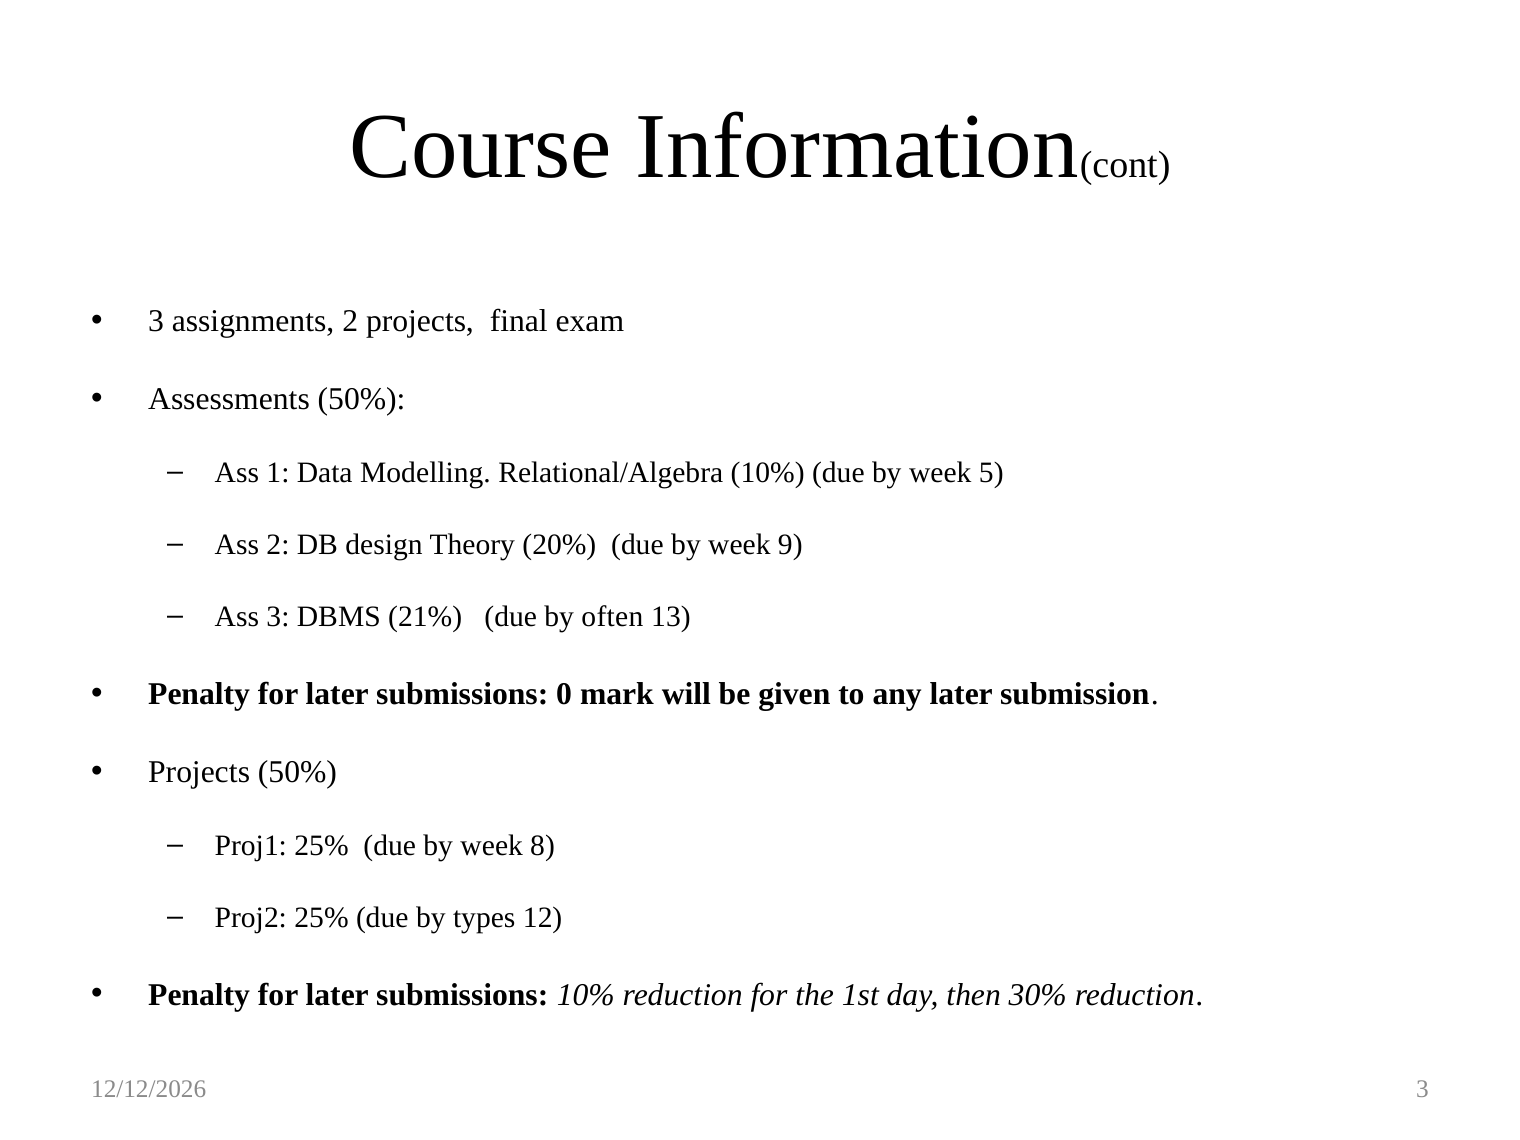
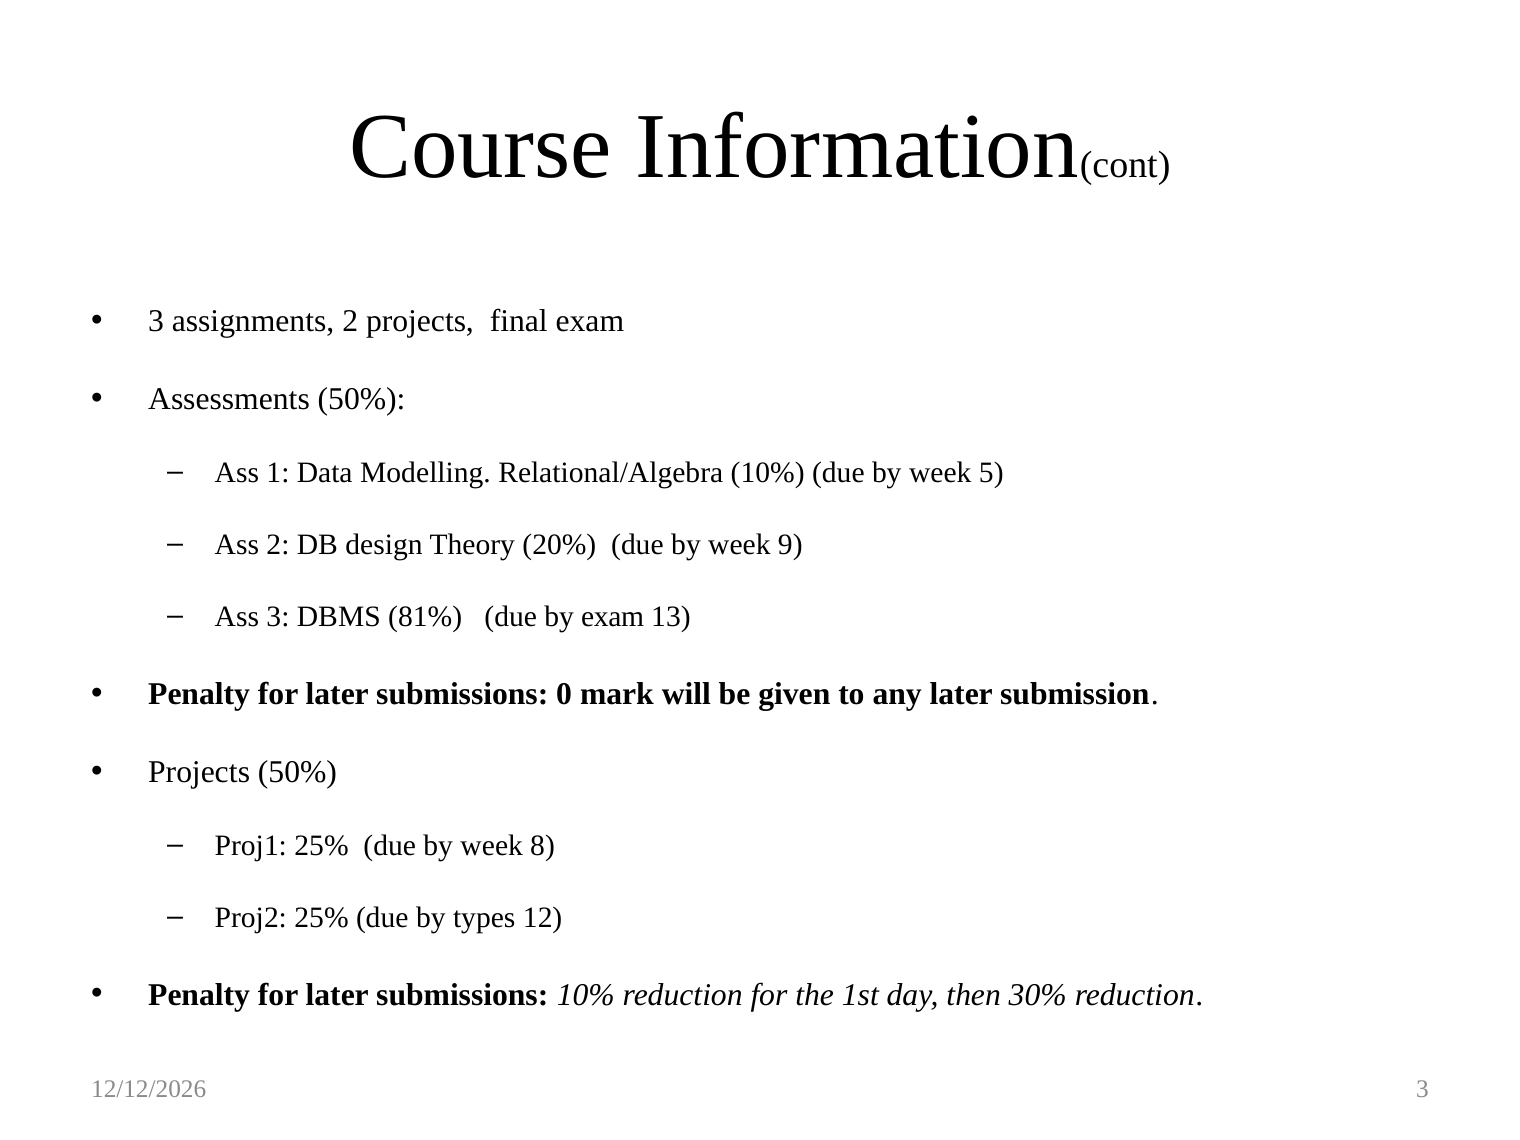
21%: 21% -> 81%
by often: often -> exam
